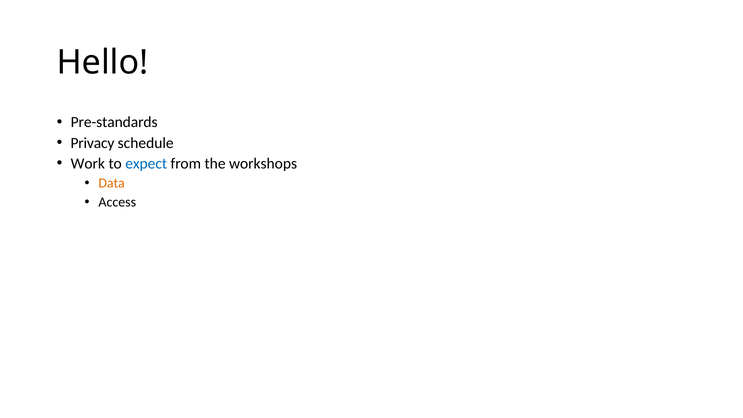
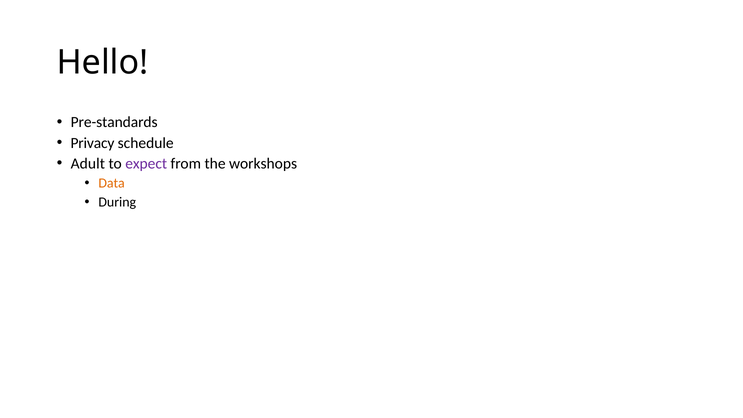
Work: Work -> Adult
expect colour: blue -> purple
Access: Access -> During
